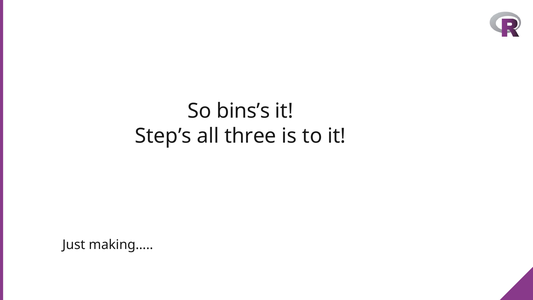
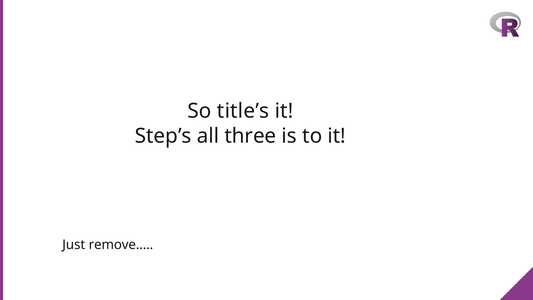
bins’s: bins’s -> title’s
making…: making… -> remove…
